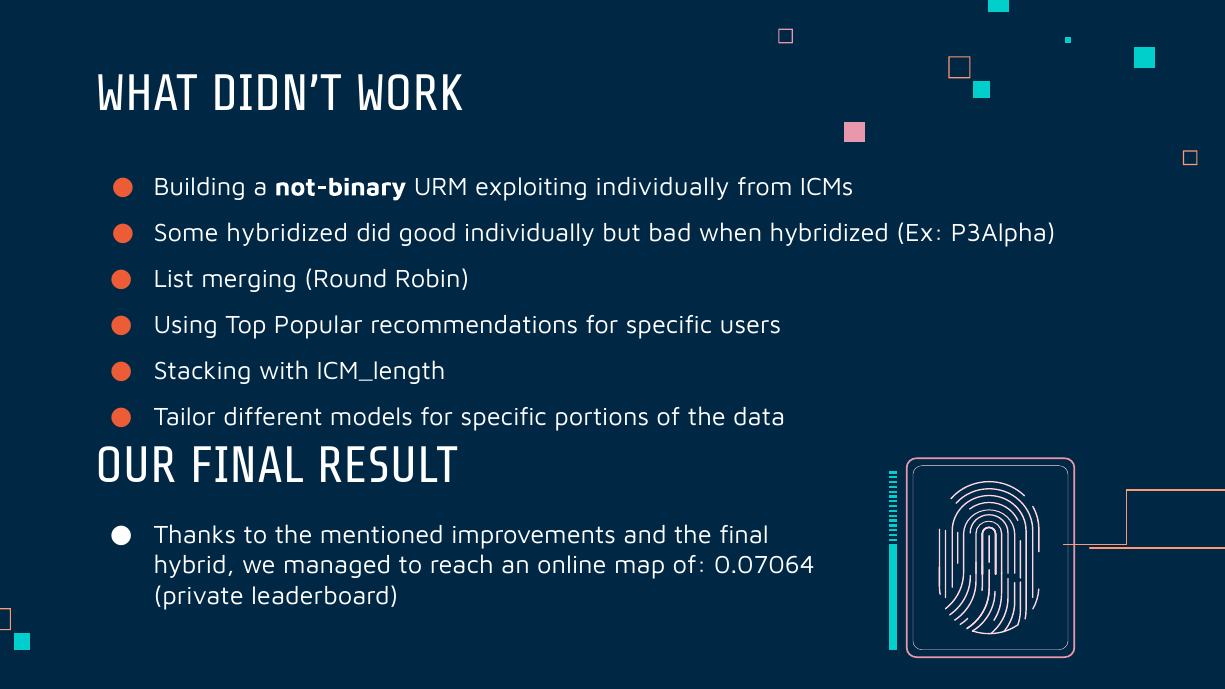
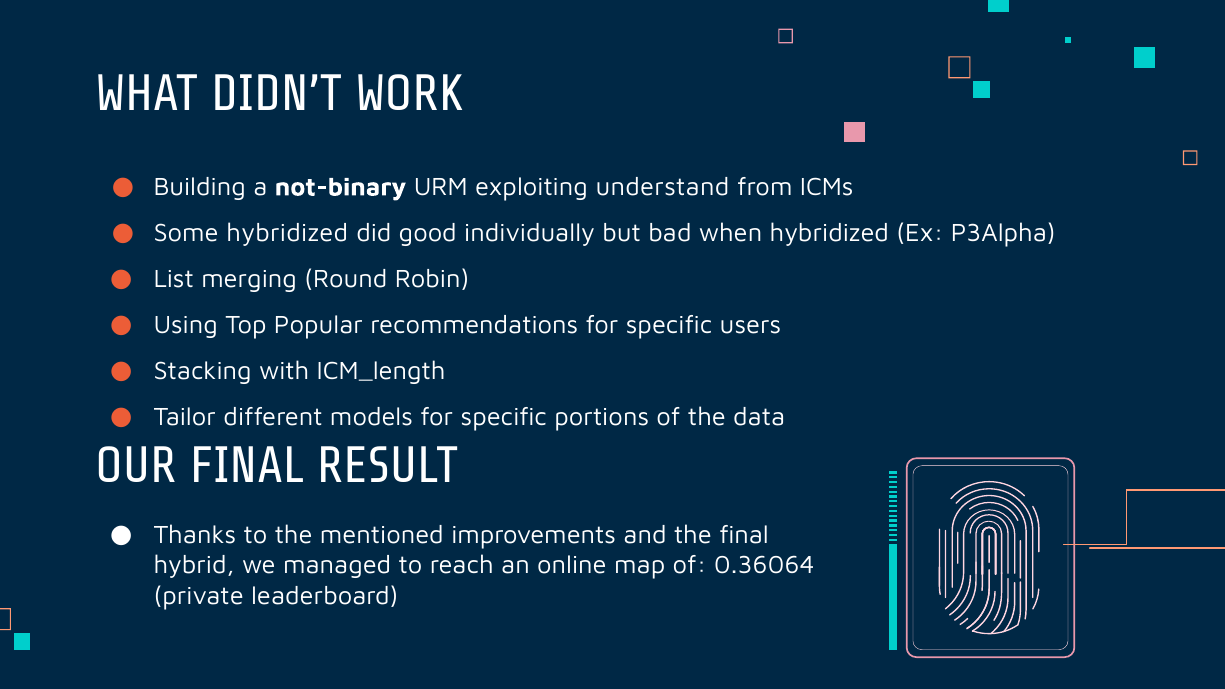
exploiting individually: individually -> understand
0.07064: 0.07064 -> 0.36064
